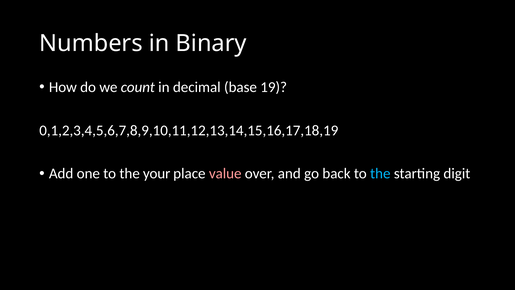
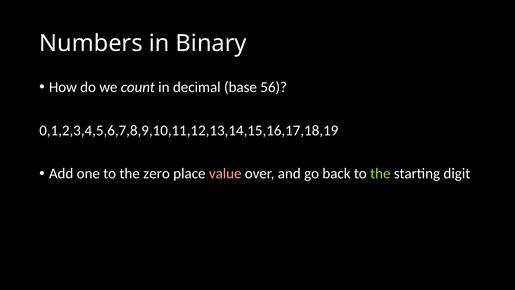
19: 19 -> 56
your: your -> zero
the at (380, 173) colour: light blue -> light green
